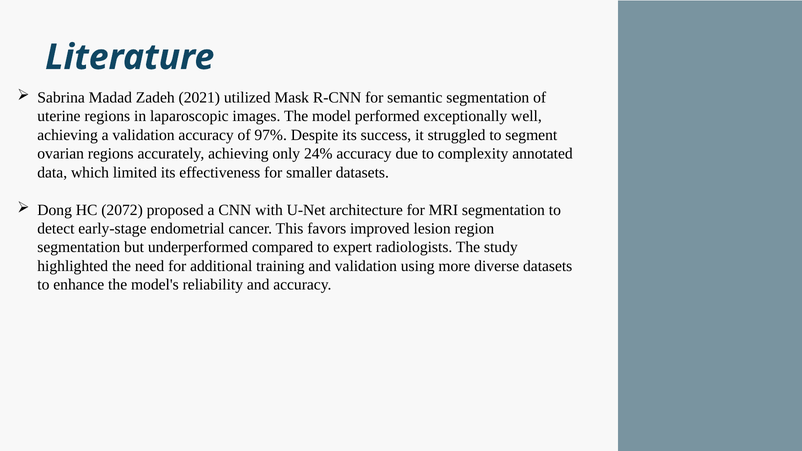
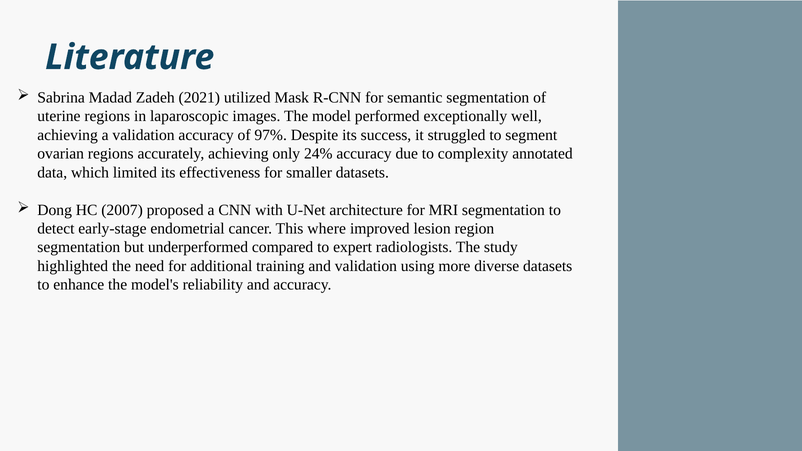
2072: 2072 -> 2007
favors: favors -> where
